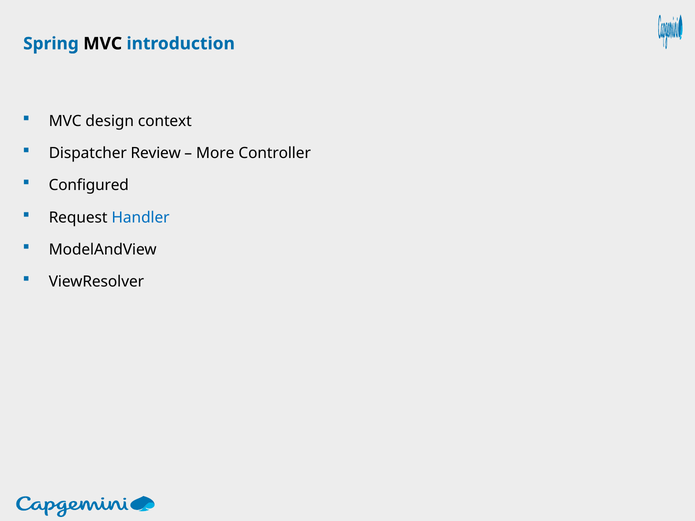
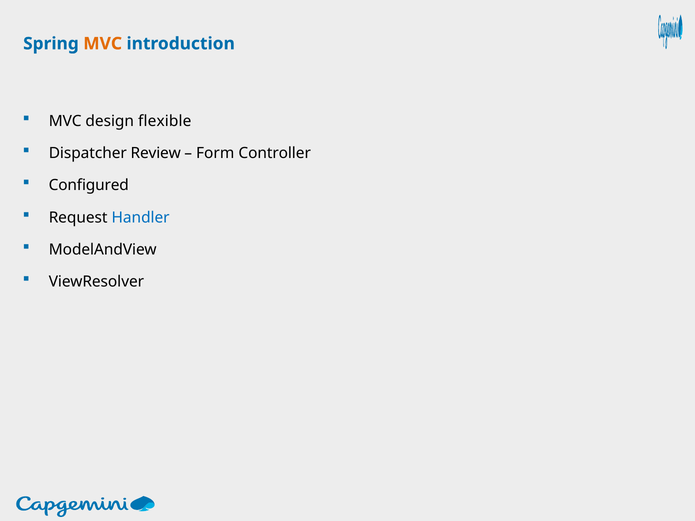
MVC at (103, 44) colour: black -> orange
context: context -> flexible
More: More -> Form
